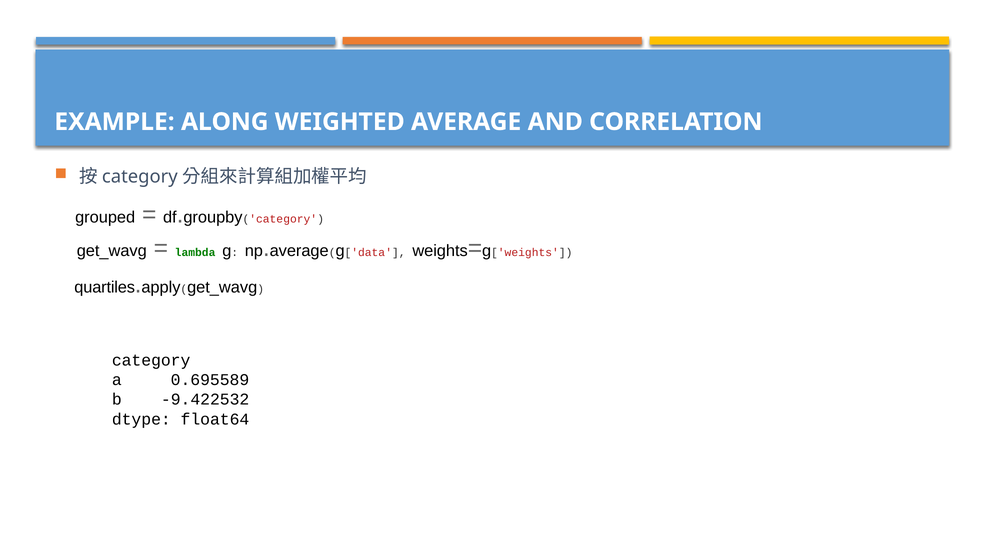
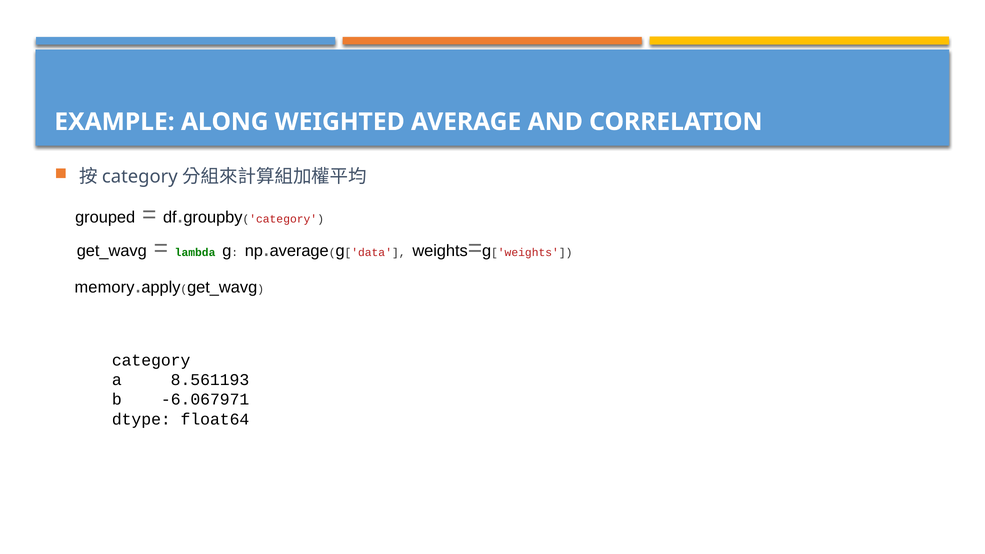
quartiles: quartiles -> memory
0.695589: 0.695589 -> 8.561193
-9.422532: -9.422532 -> -6.067971
